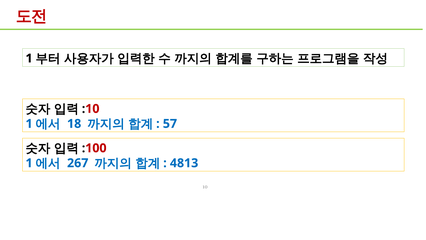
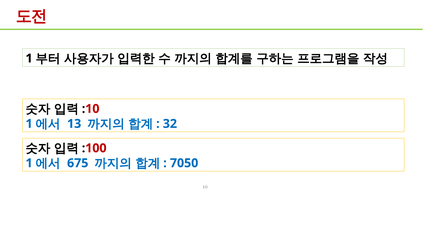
18: 18 -> 13
57: 57 -> 32
267: 267 -> 675
4813: 4813 -> 7050
